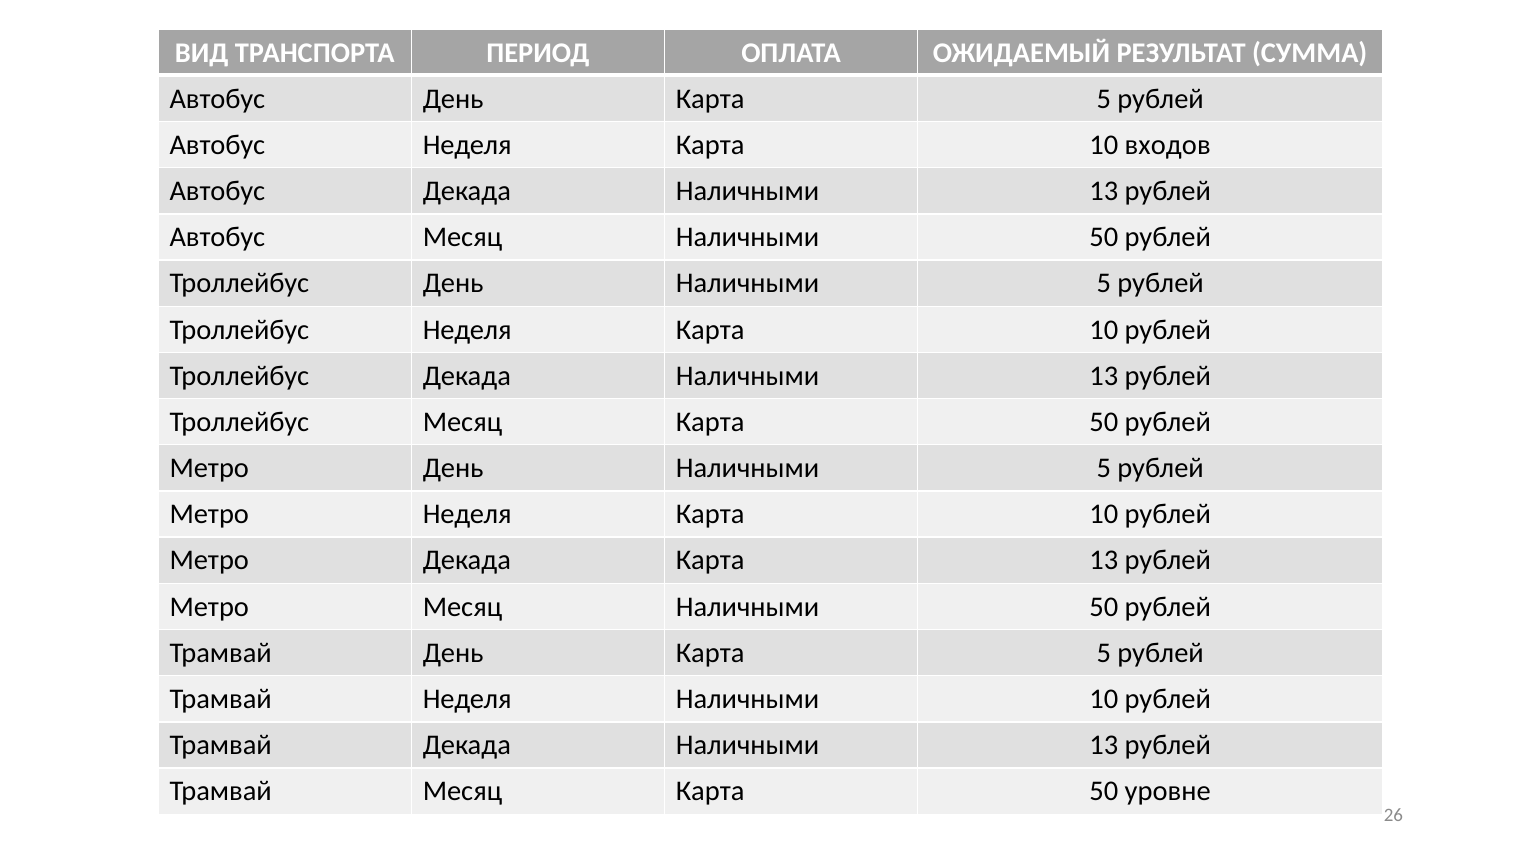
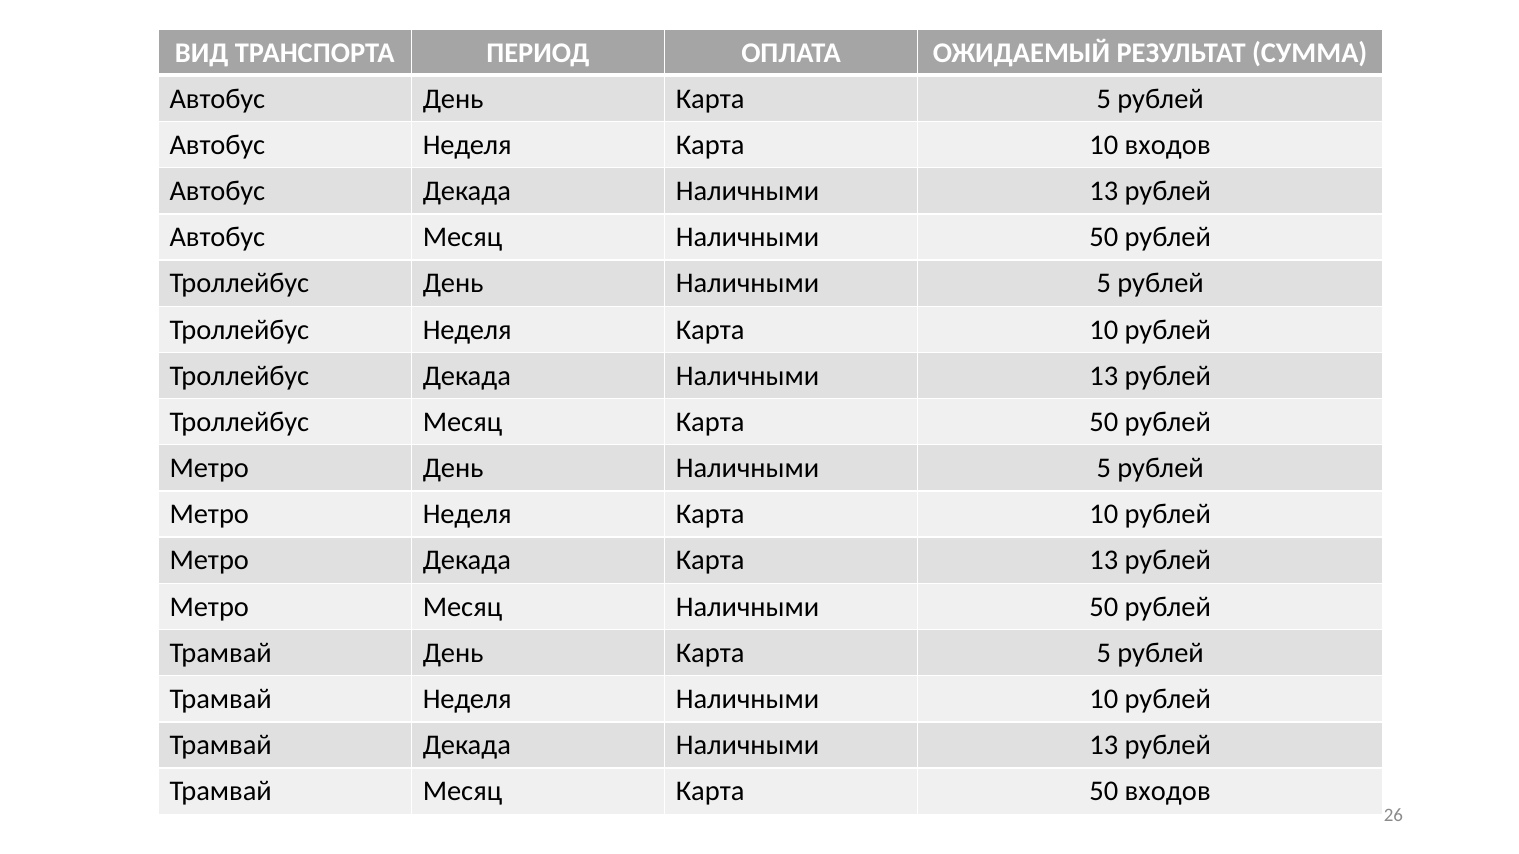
50 уровне: уровне -> входов
